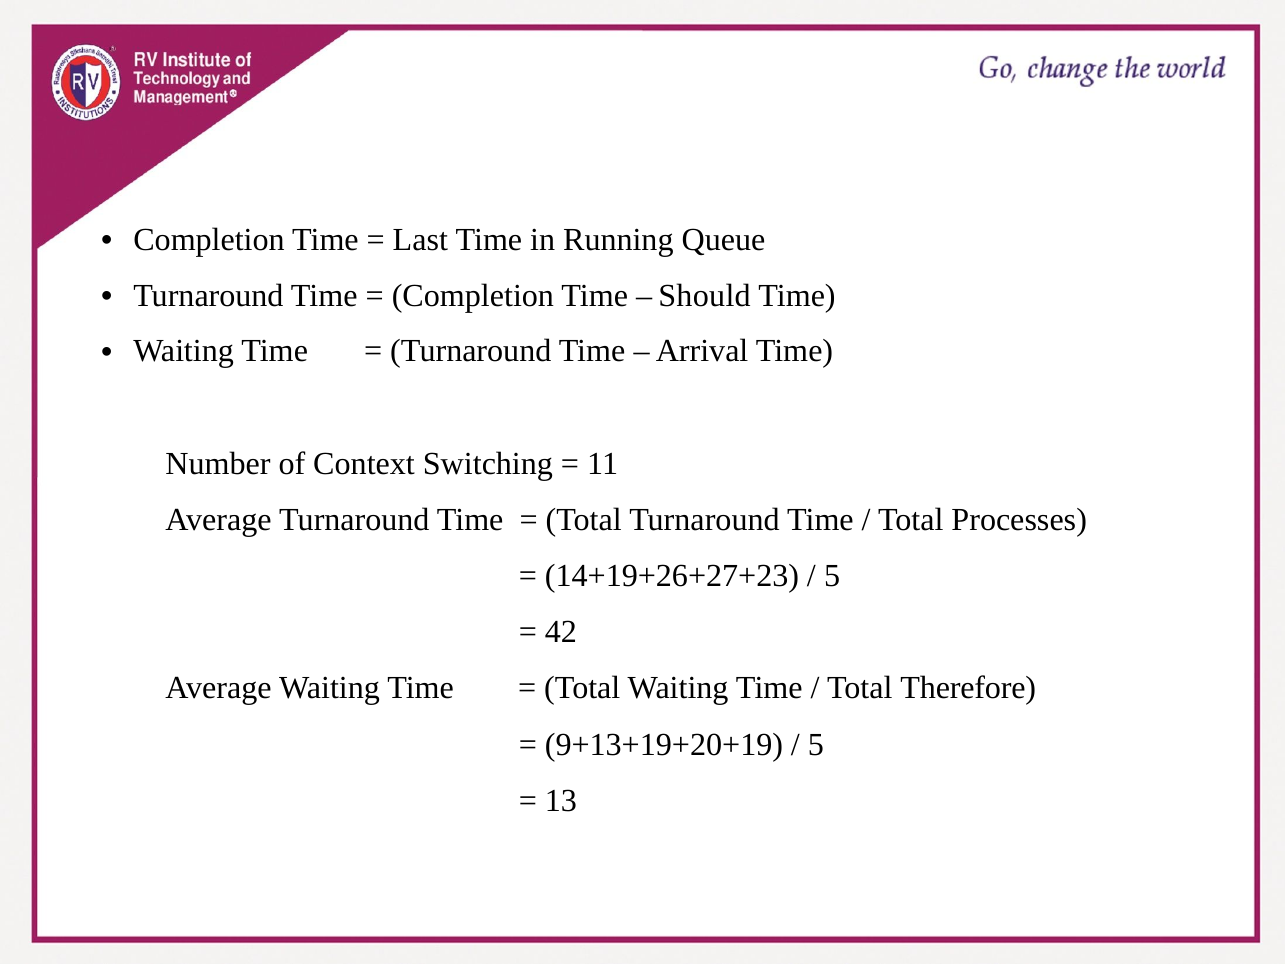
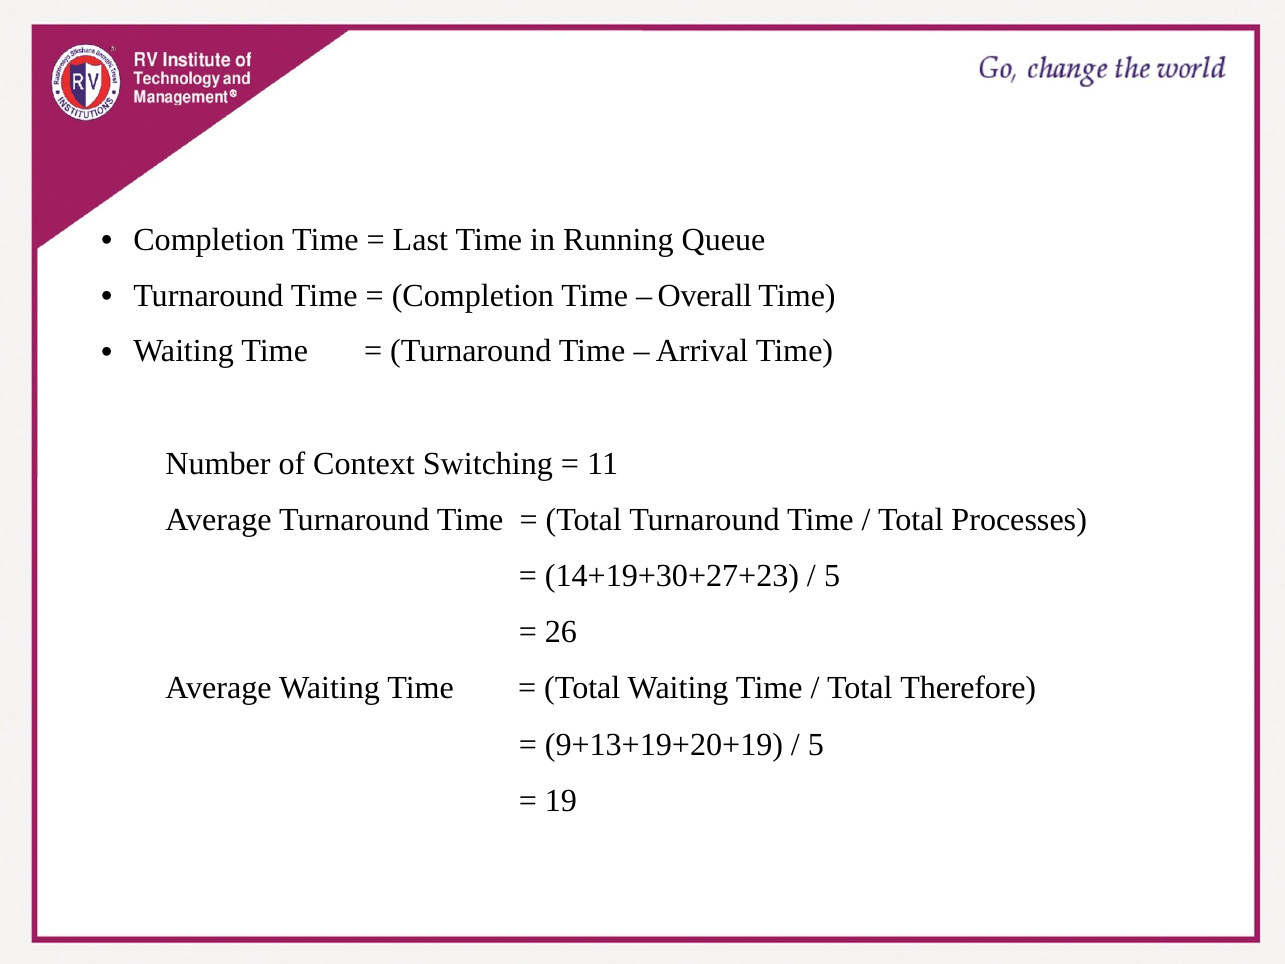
Should: Should -> Overall
14+19+26+27+23: 14+19+26+27+23 -> 14+19+30+27+23
42: 42 -> 26
13: 13 -> 19
